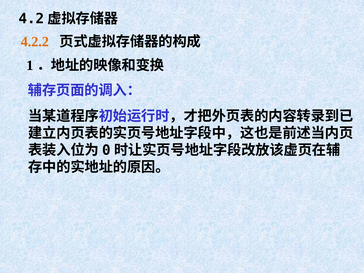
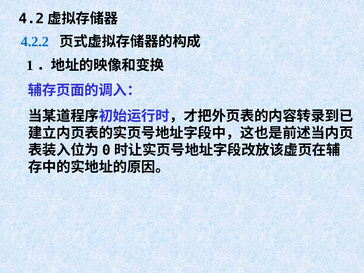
4.2.2 colour: orange -> blue
